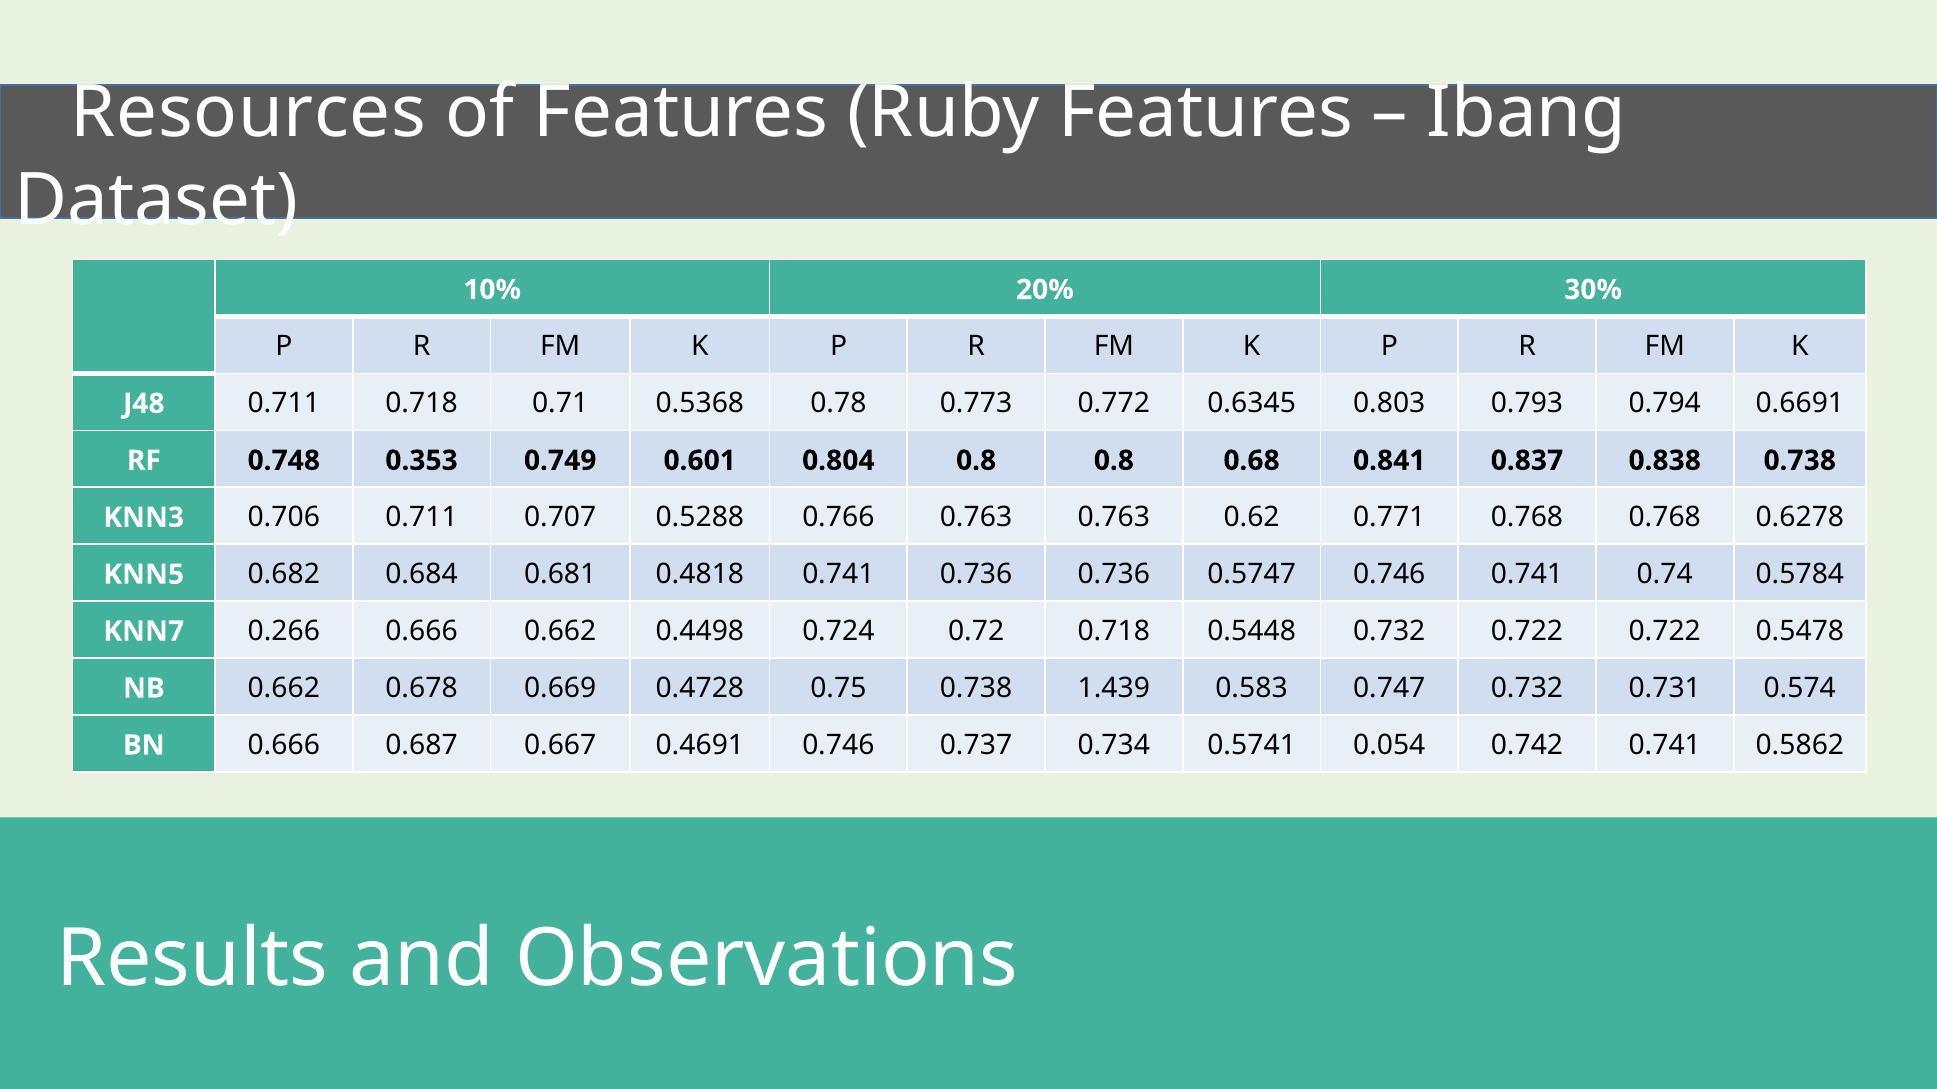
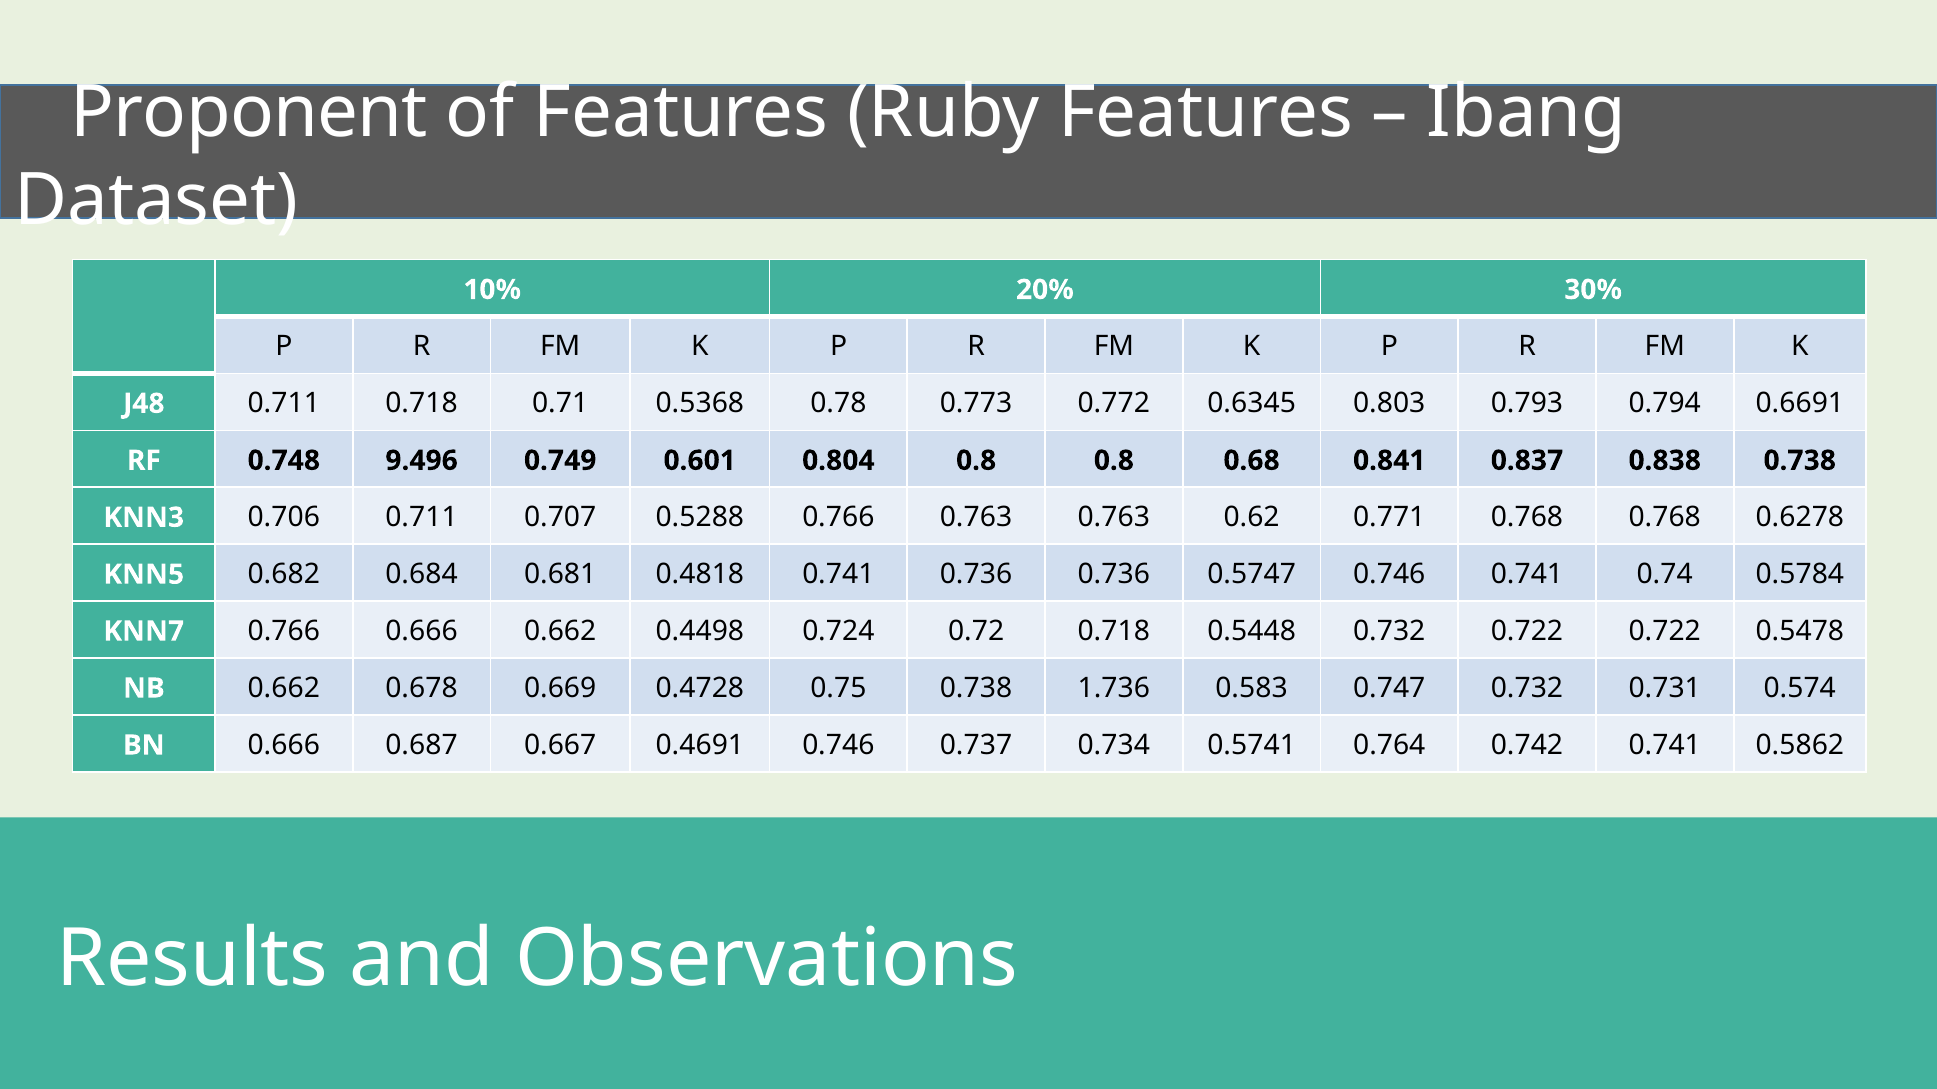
Resources: Resources -> Proponent
0.353: 0.353 -> 9.496
KNN7 0.266: 0.266 -> 0.766
1.439: 1.439 -> 1.736
0.054: 0.054 -> 0.764
